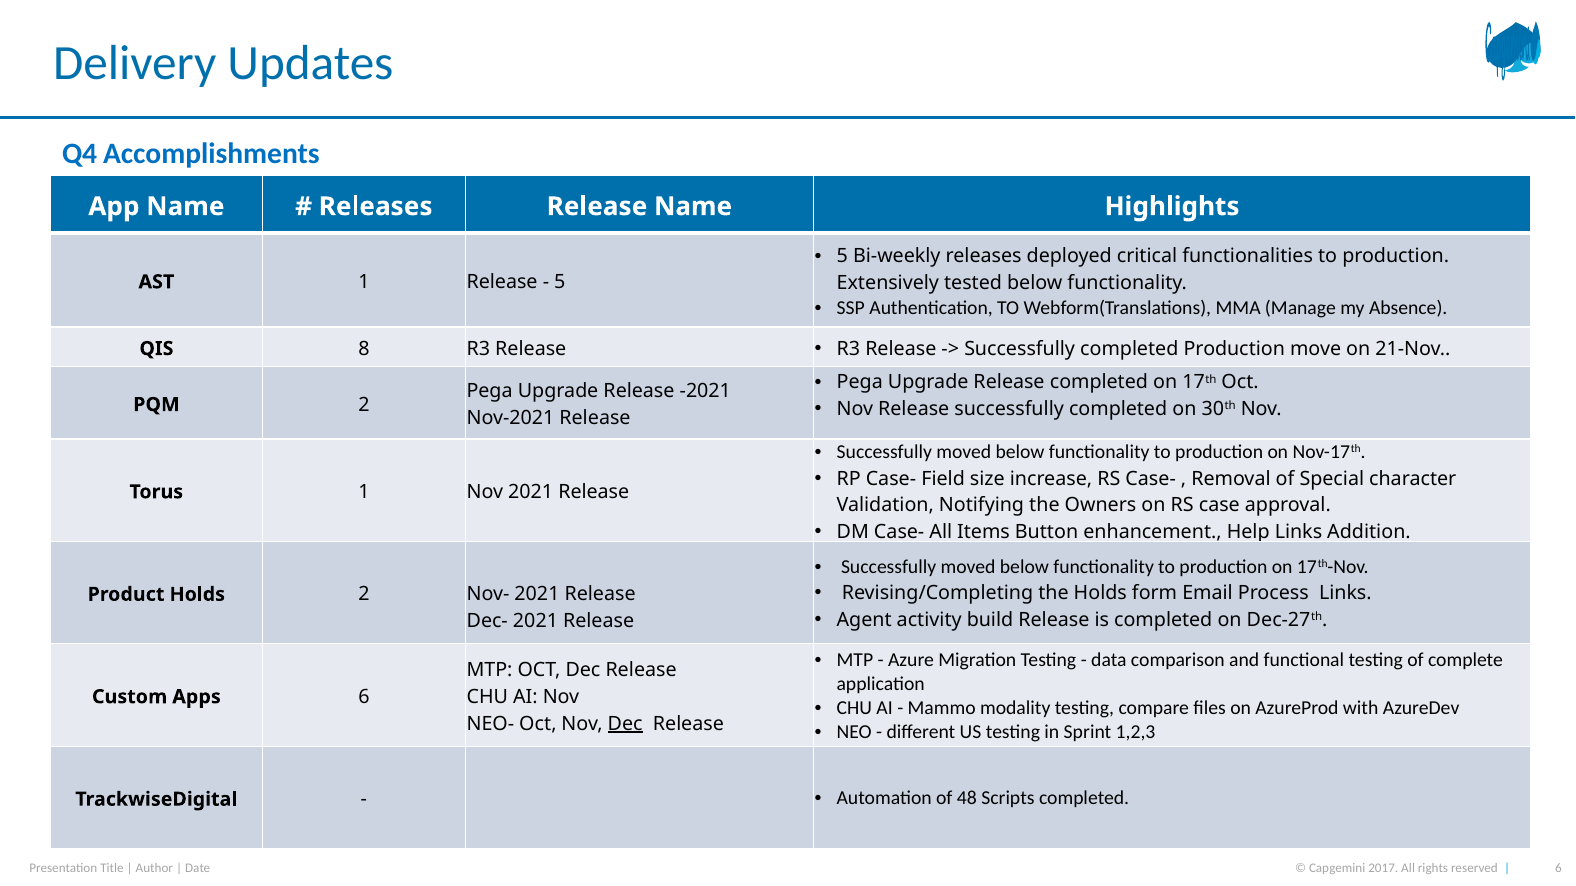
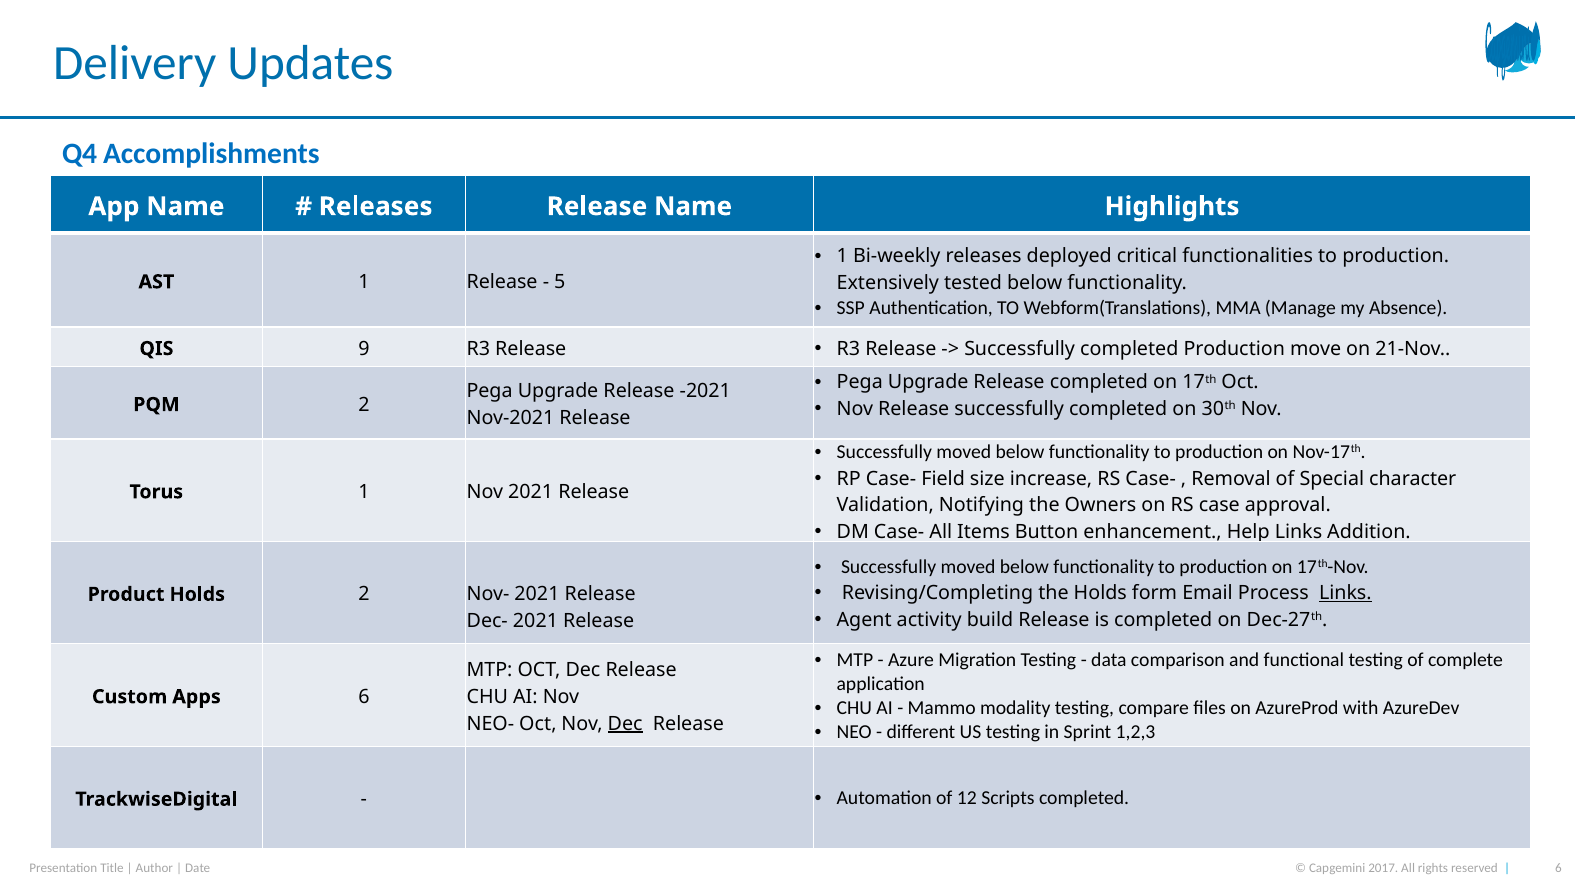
5 at (842, 257): 5 -> 1
8: 8 -> 9
Links at (1345, 593) underline: none -> present
48: 48 -> 12
